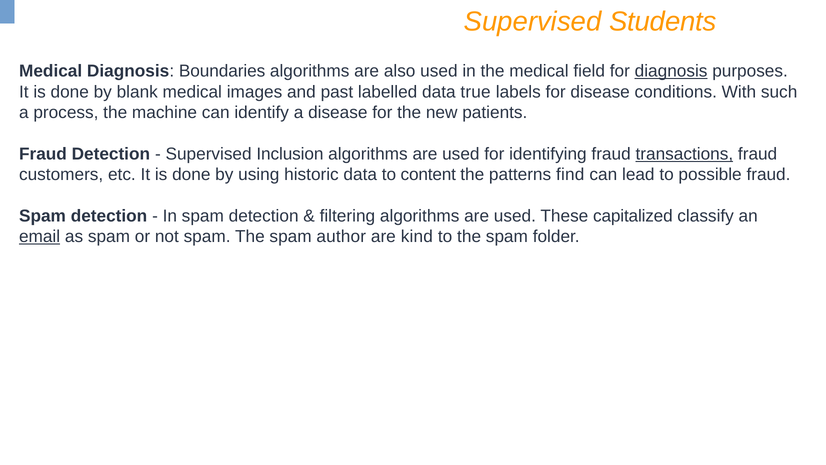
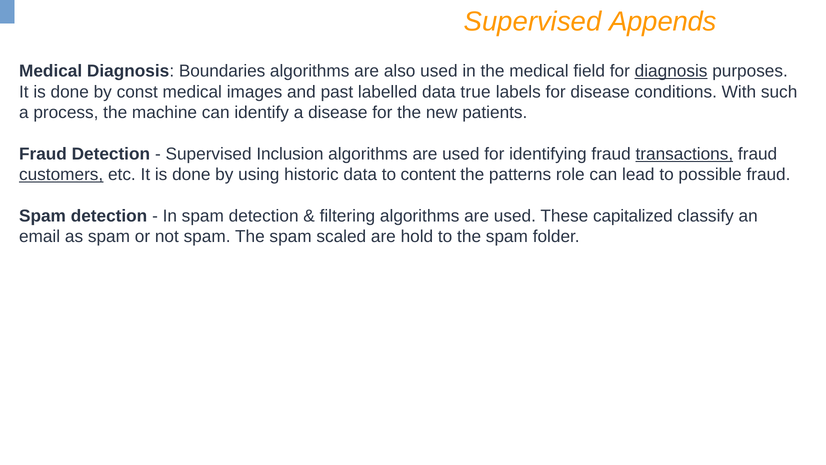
Students: Students -> Appends
blank: blank -> const
customers underline: none -> present
find: find -> role
email underline: present -> none
author: author -> scaled
kind: kind -> hold
